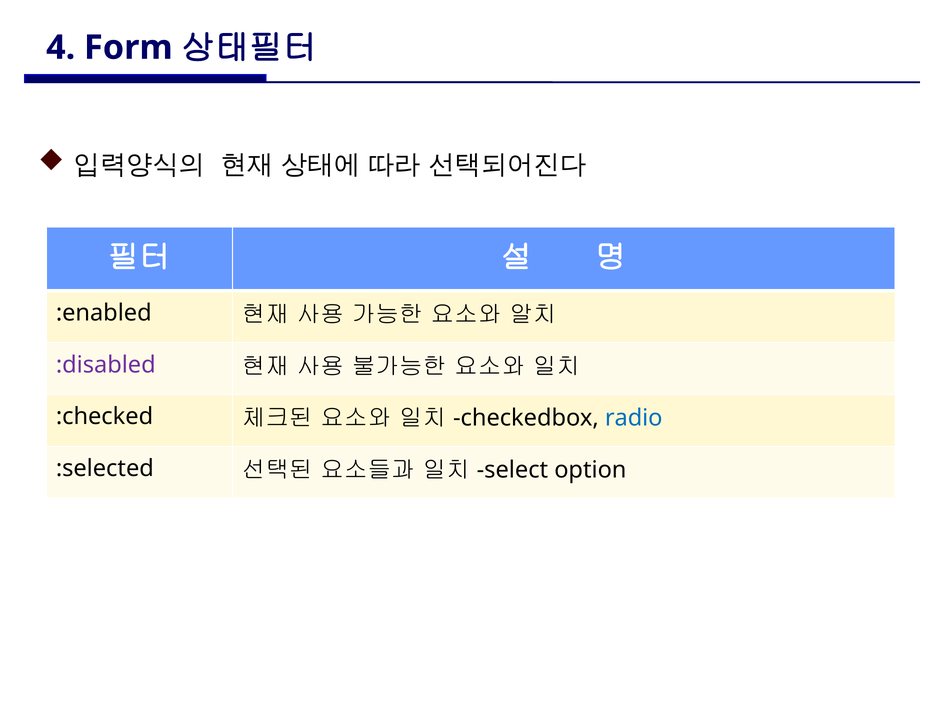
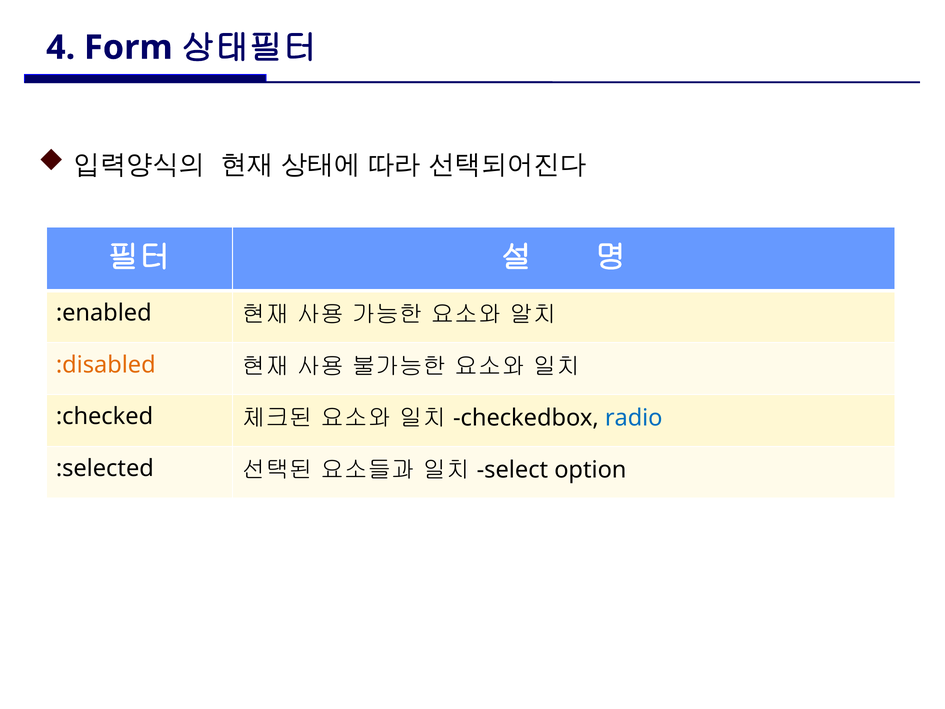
:disabled colour: purple -> orange
